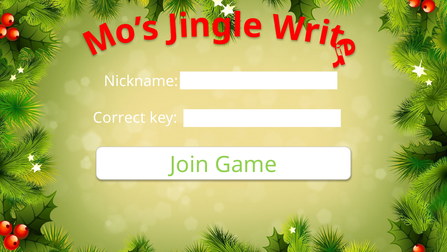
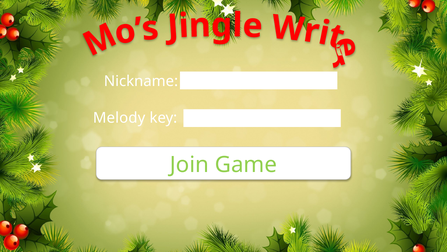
Correct: Correct -> Melody
